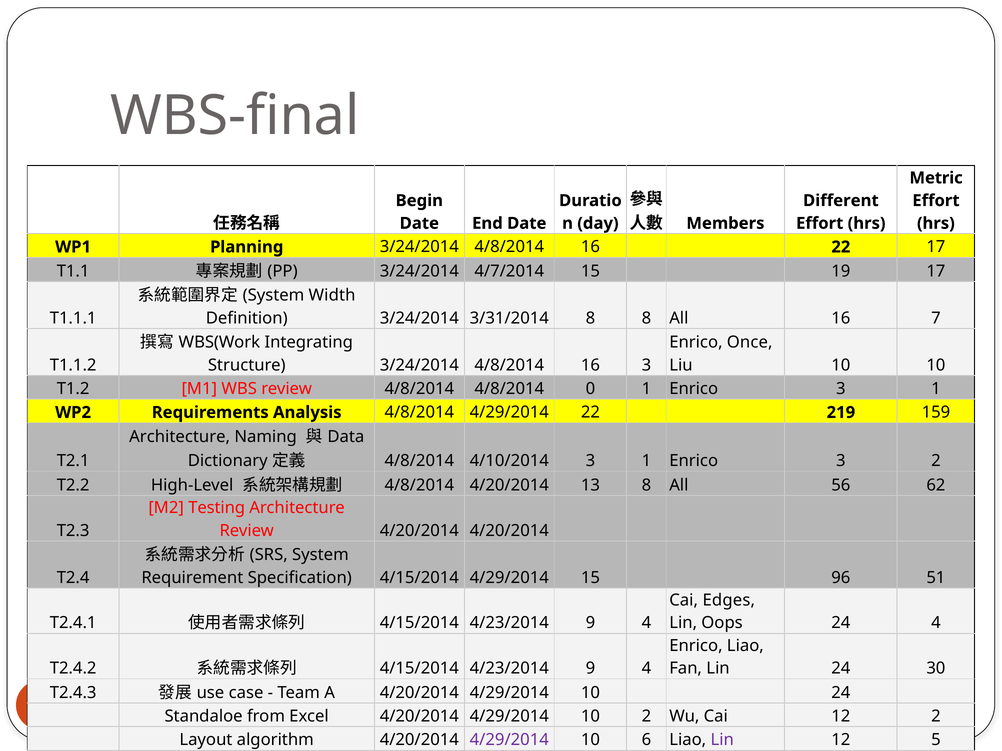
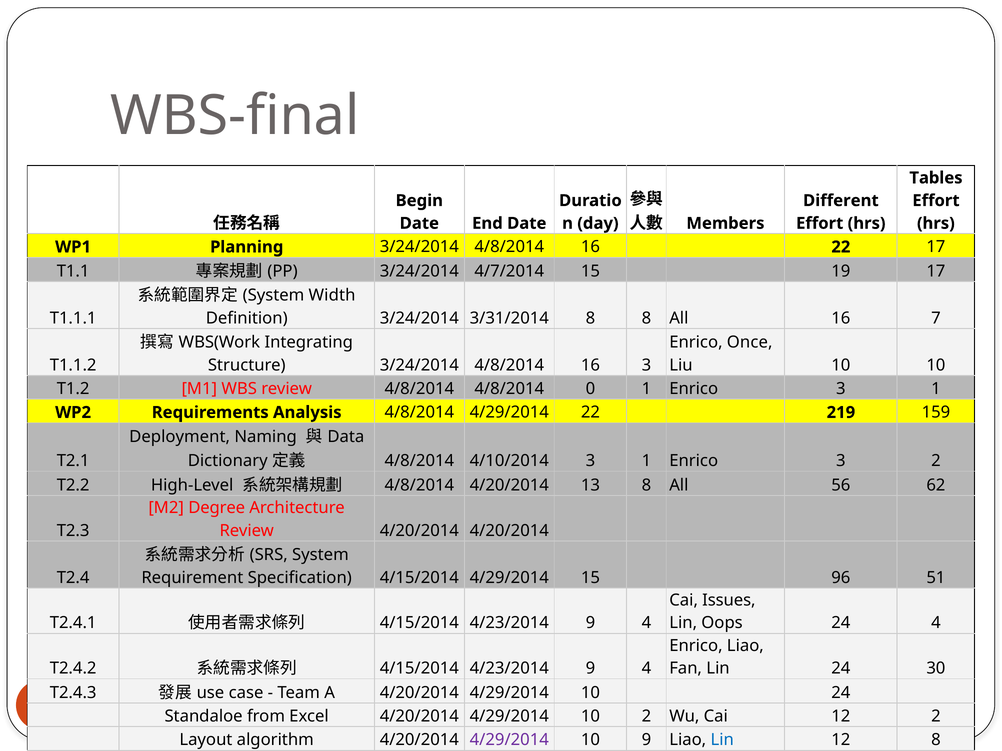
Metric: Metric -> Tables
Architecture at (180, 437): Architecture -> Deployment
Testing: Testing -> Degree
Edges: Edges -> Issues
10 6: 6 -> 9
Lin at (722, 740) colour: purple -> blue
12 5: 5 -> 8
